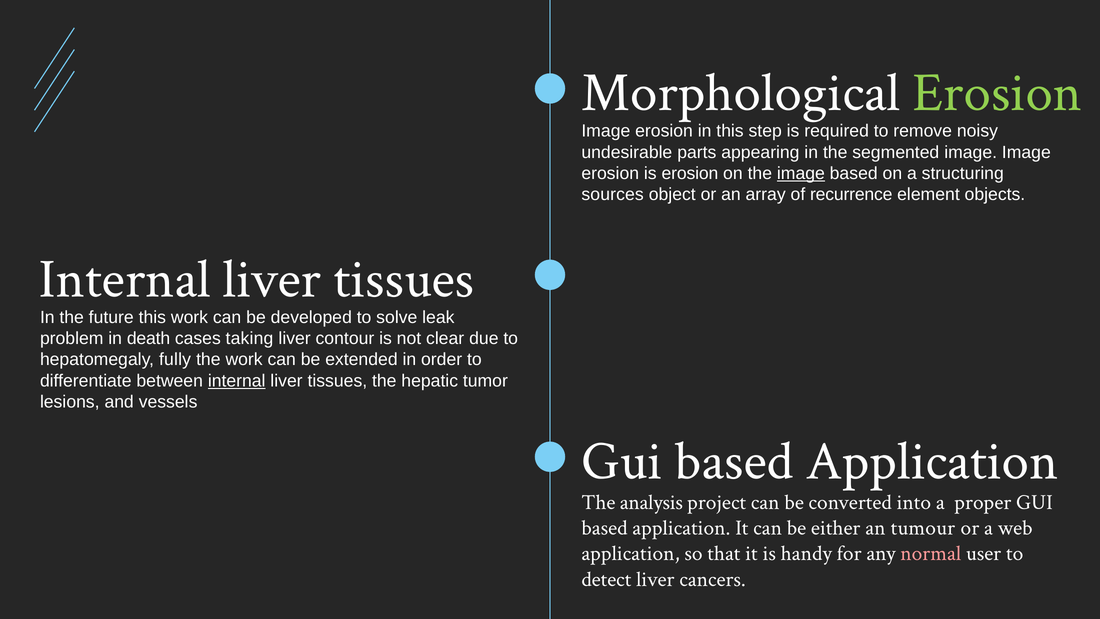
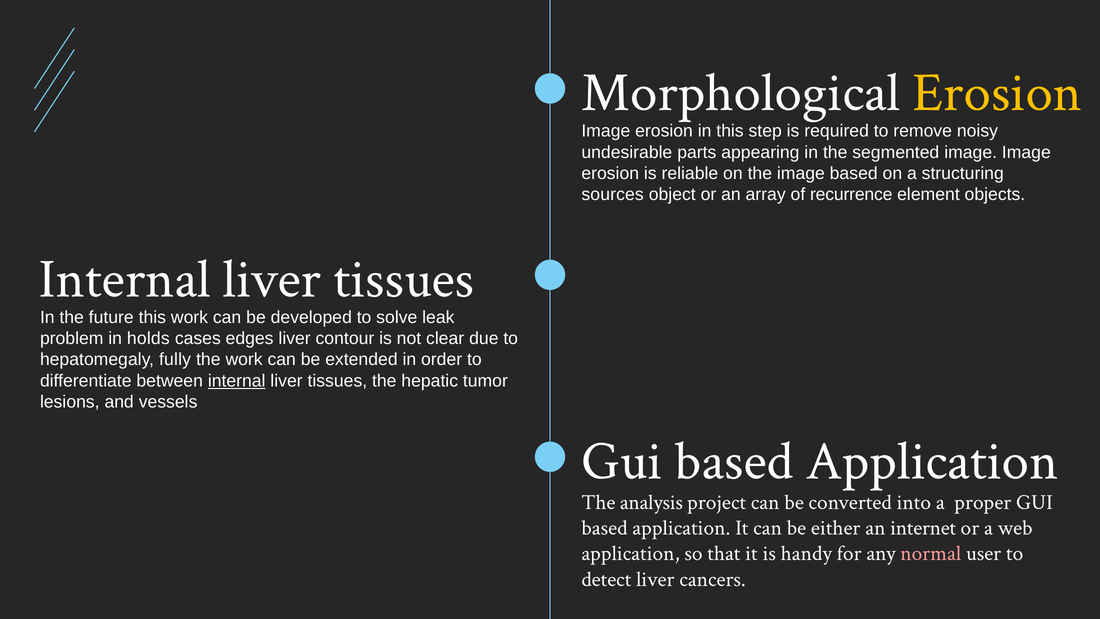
Erosion at (997, 92) colour: light green -> yellow
is erosion: erosion -> reliable
image at (801, 173) underline: present -> none
death: death -> holds
taking: taking -> edges
tumour: tumour -> internet
